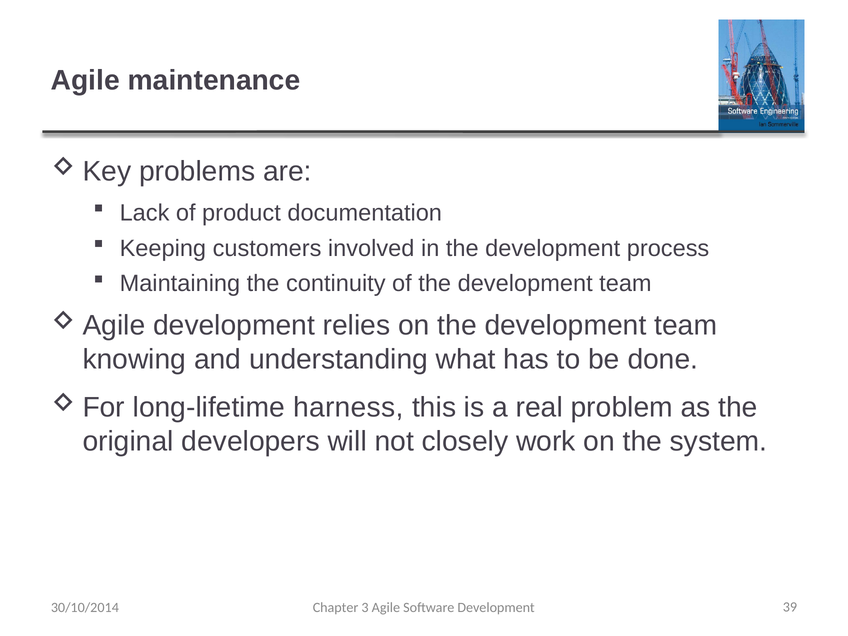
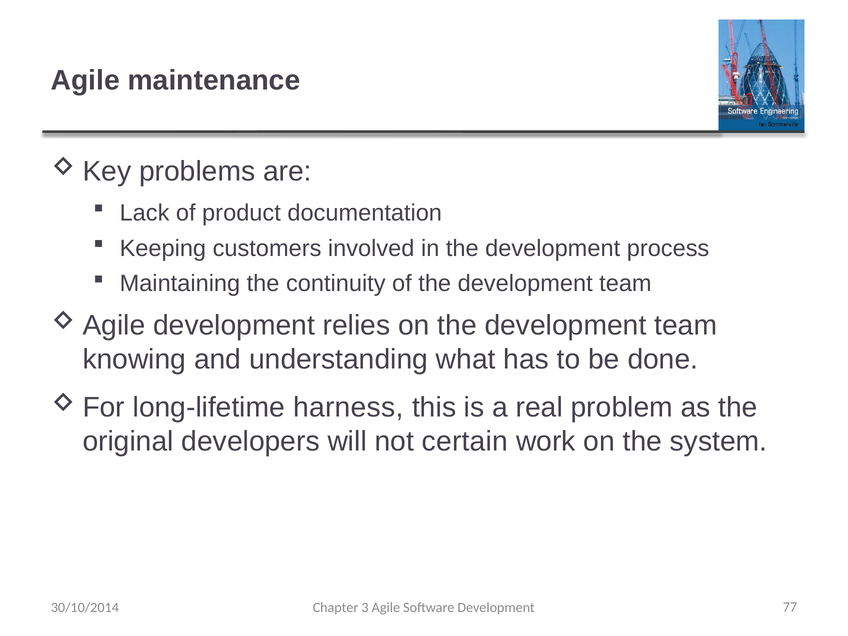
closely: closely -> certain
39: 39 -> 77
